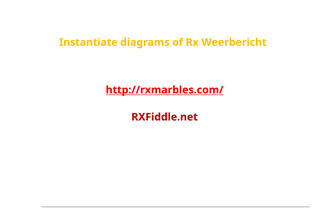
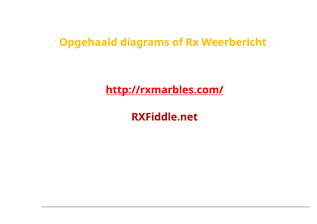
Instantiate: Instantiate -> Opgehaald
